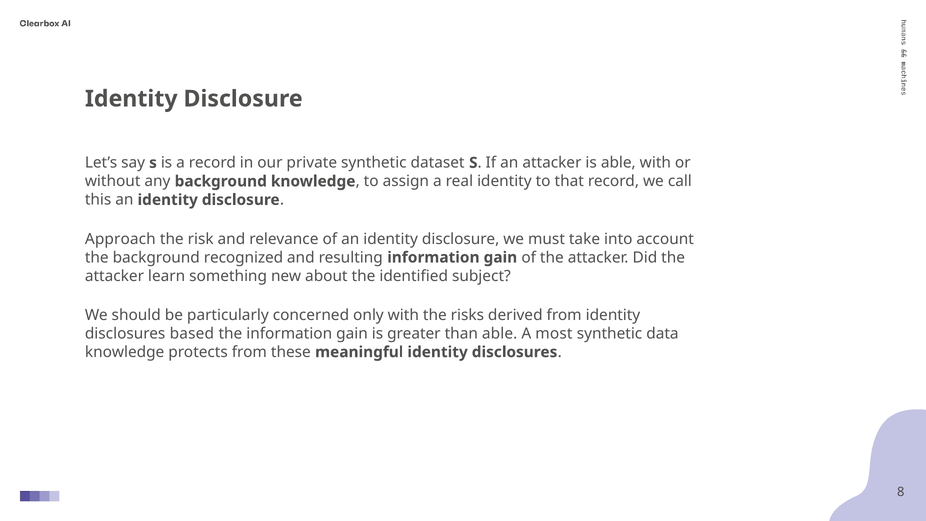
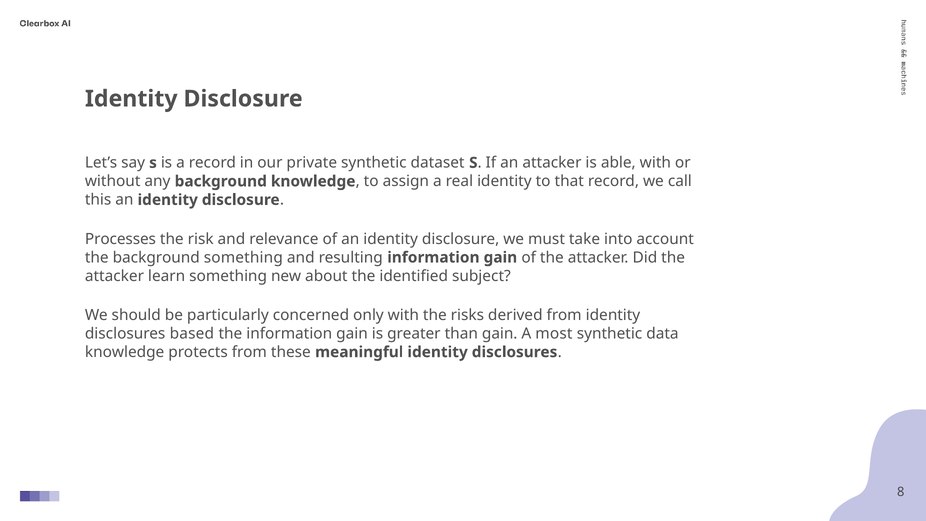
Approach: Approach -> Processes
background recognized: recognized -> something
than able: able -> gain
